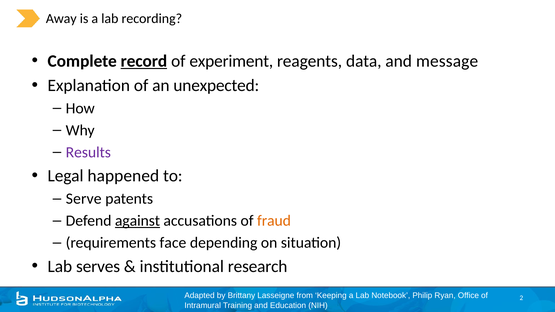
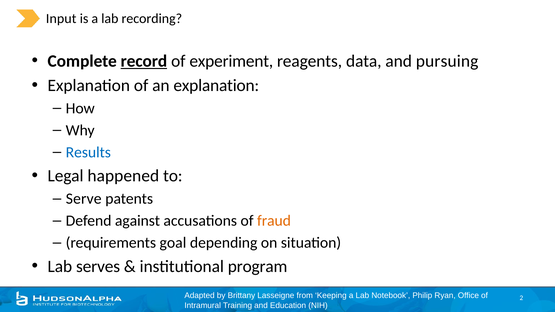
Away: Away -> Input
message: message -> pursuing
an unexpected: unexpected -> explanation
Results colour: purple -> blue
against underline: present -> none
face: face -> goal
research: research -> program
